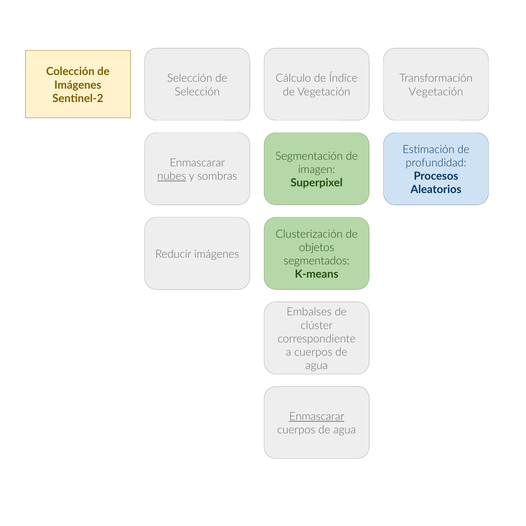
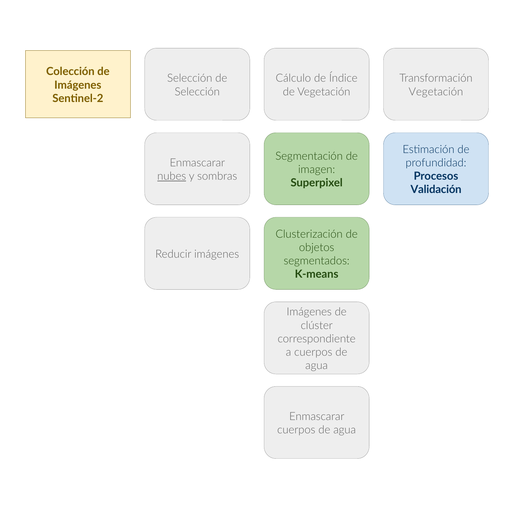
Aleatorios: Aleatorios -> Validación
Embalses at (309, 312): Embalses -> Imágenes
Enmascarar at (317, 417) underline: present -> none
